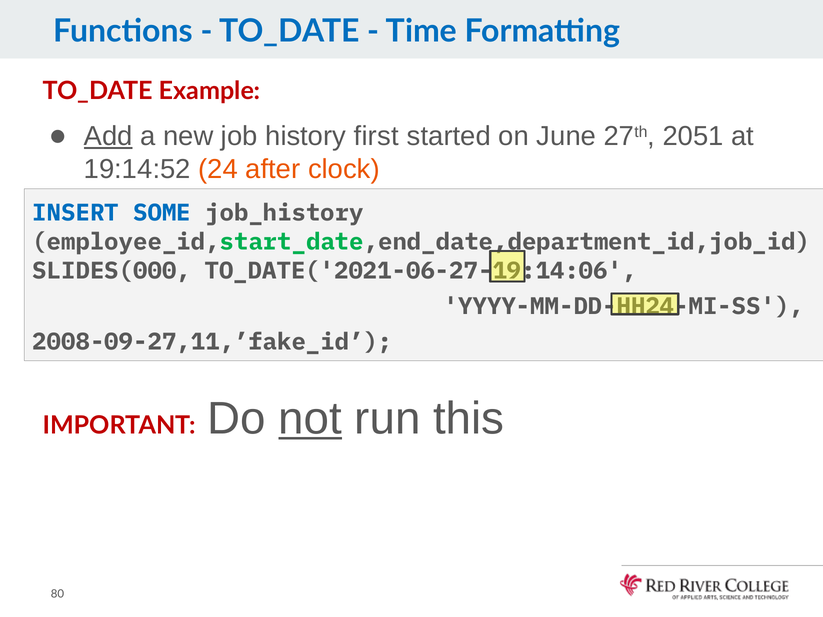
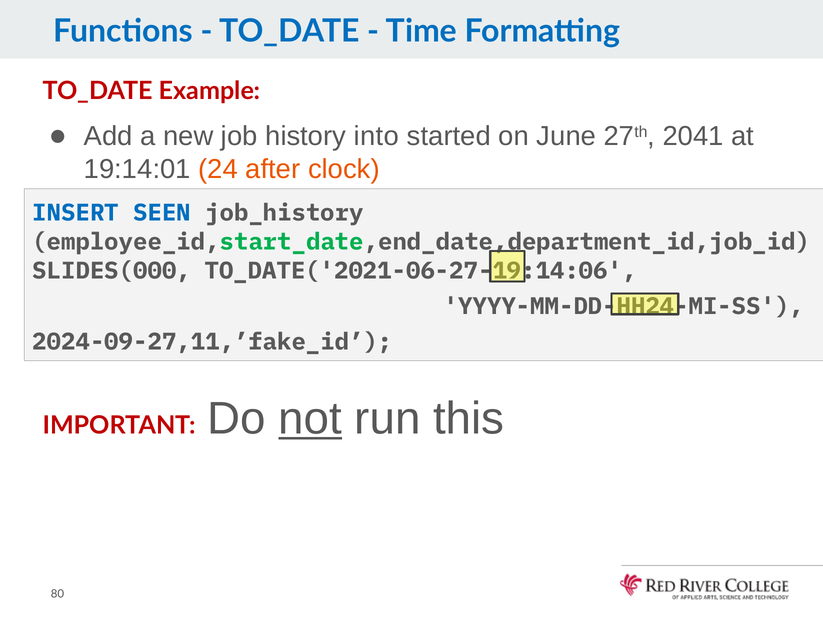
Add underline: present -> none
first: first -> into
2051: 2051 -> 2041
19:14:52: 19:14:52 -> 19:14:01
SOME: SOME -> SEEN
2008-09-27,11,’fake_id: 2008-09-27,11,’fake_id -> 2024-09-27,11,’fake_id
